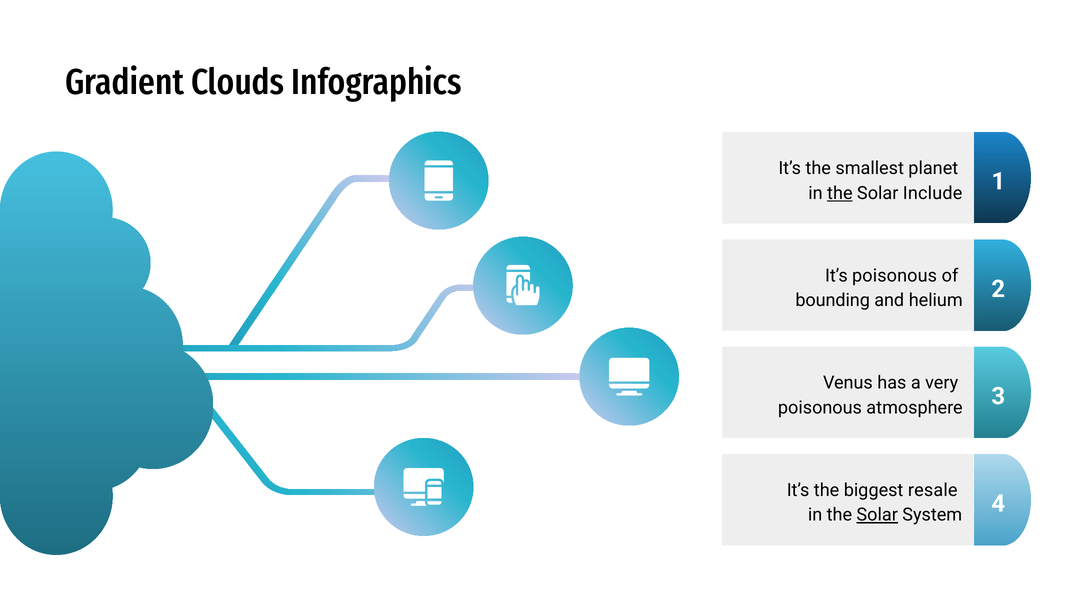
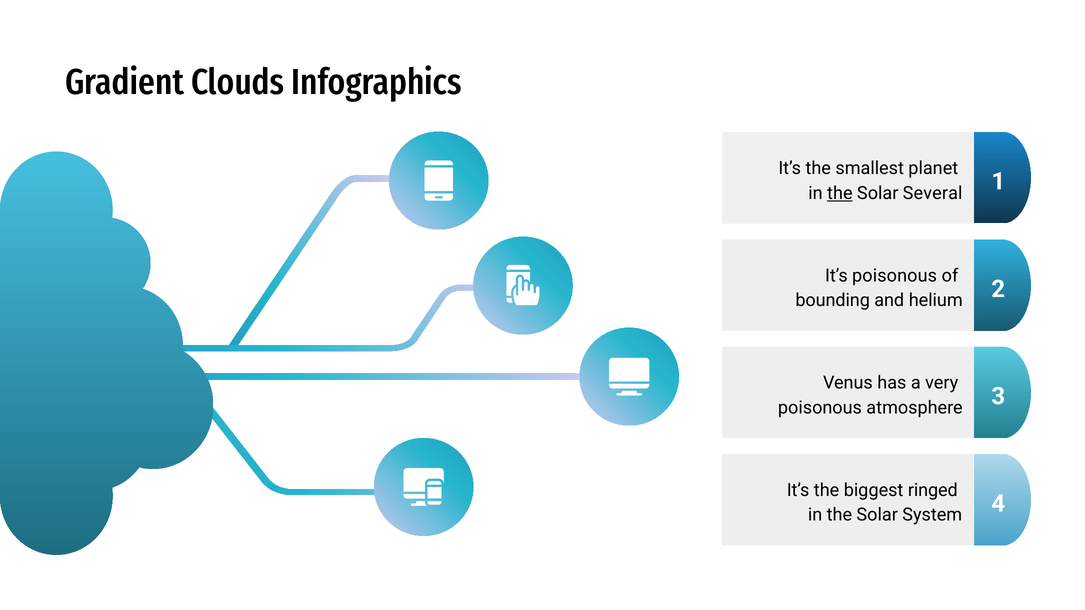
Include: Include -> Several
resale: resale -> ringed
Solar at (877, 515) underline: present -> none
